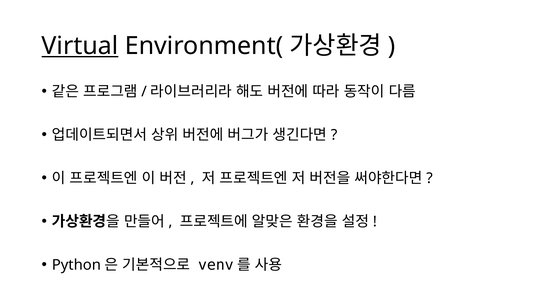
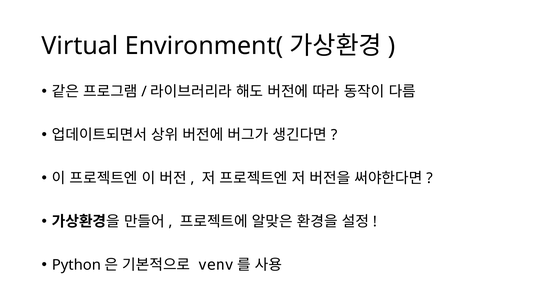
Virtual underline: present -> none
